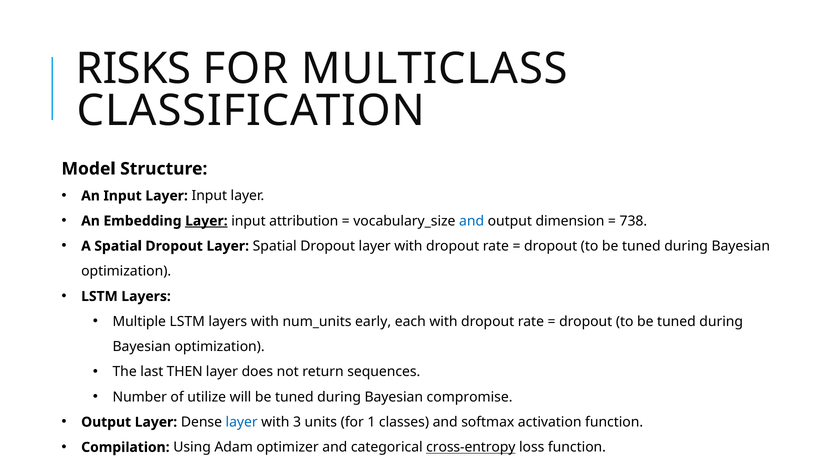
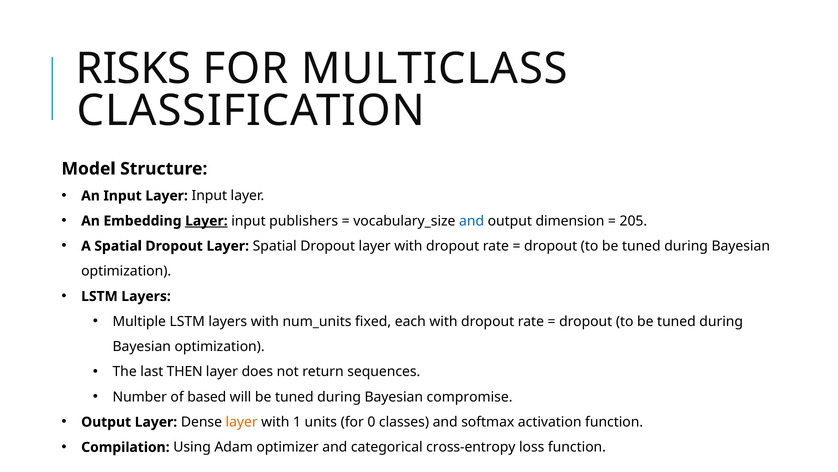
attribution: attribution -> publishers
738: 738 -> 205
early: early -> fixed
utilize: utilize -> based
layer at (242, 422) colour: blue -> orange
3: 3 -> 1
1: 1 -> 0
cross-entropy underline: present -> none
